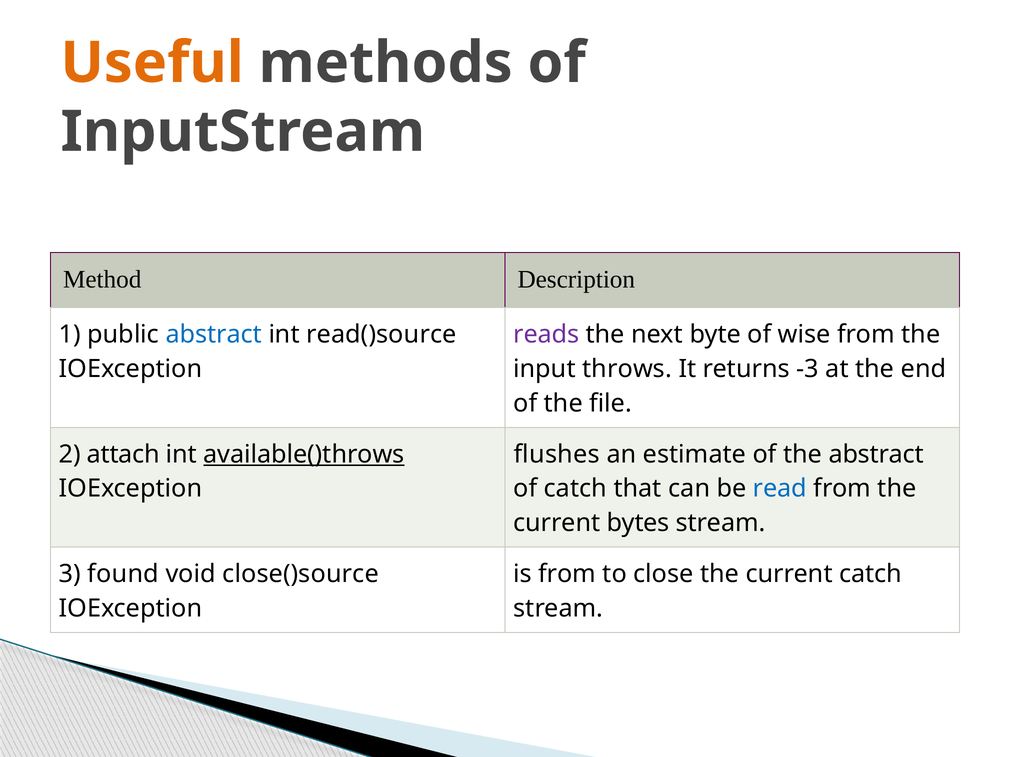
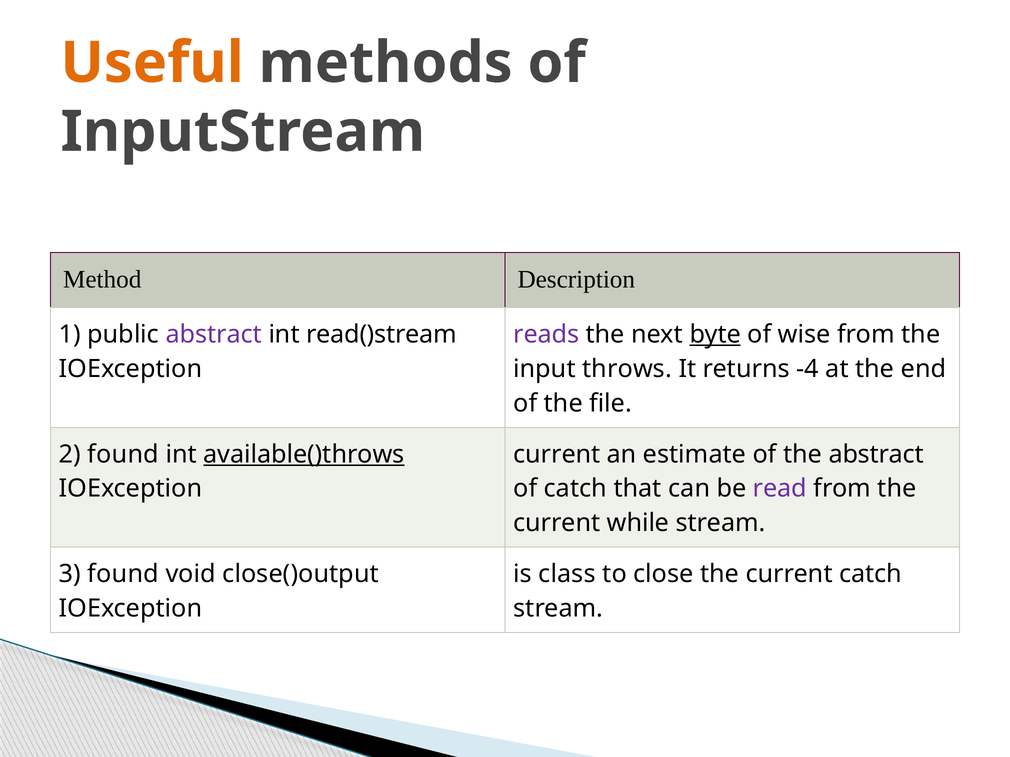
abstract at (214, 335) colour: blue -> purple
read()source: read()source -> read()stream
byte underline: none -> present
-3: -3 -> -4
2 attach: attach -> found
flushes at (557, 455): flushes -> current
read colour: blue -> purple
bytes: bytes -> while
close()source: close()source -> close()output
is from: from -> class
